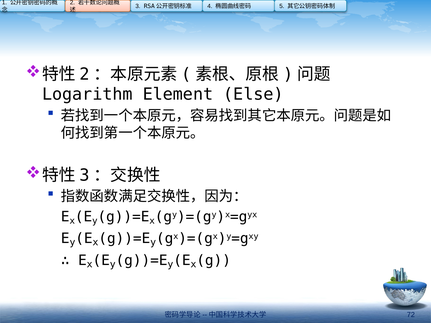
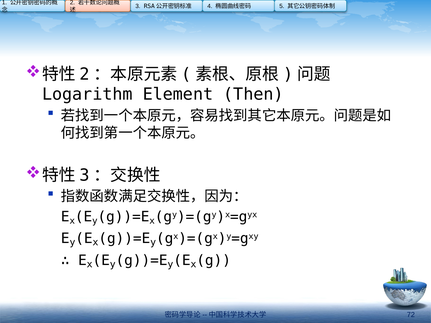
Else: Else -> Then
